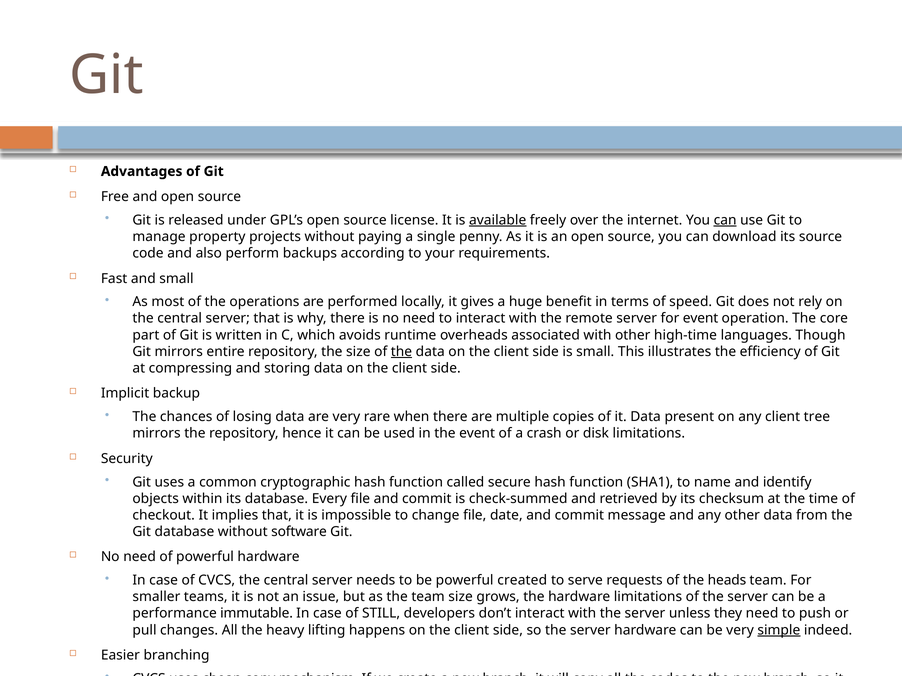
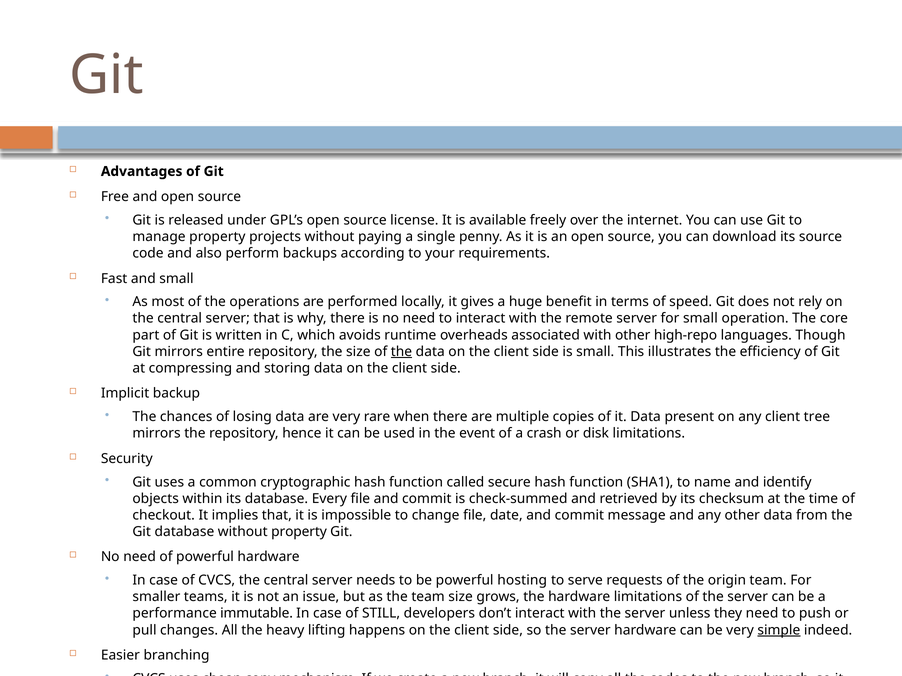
available underline: present -> none
can at (725, 220) underline: present -> none
for event: event -> small
high-time: high-time -> high-repo
without software: software -> property
created: created -> hosting
heads: heads -> origin
